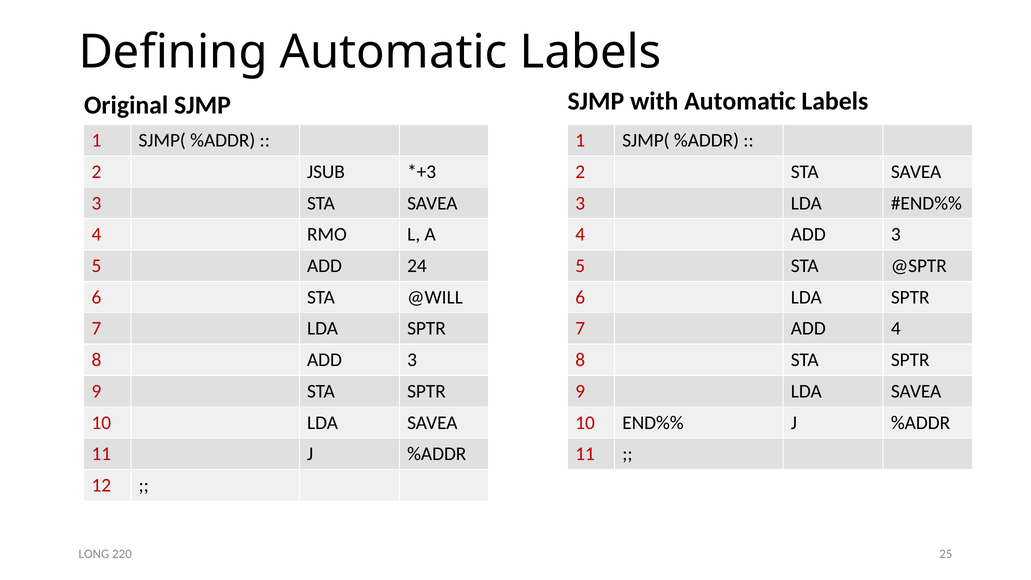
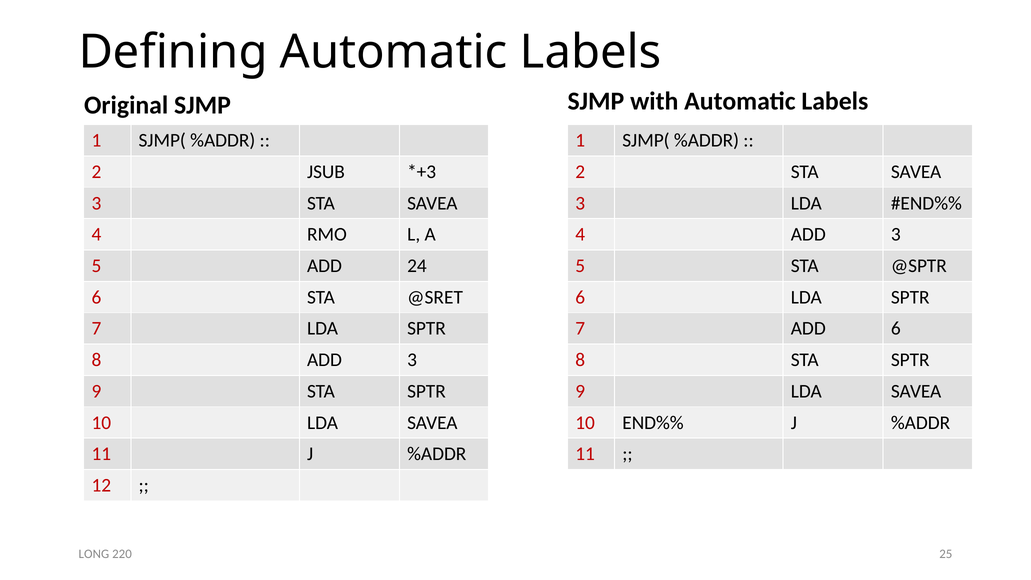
@WILL: @WILL -> @SRET
ADD 4: 4 -> 6
